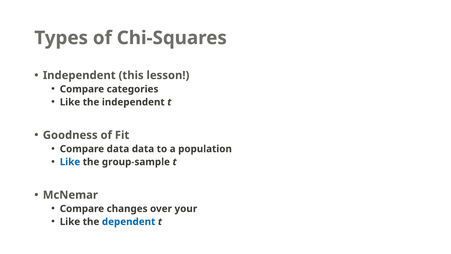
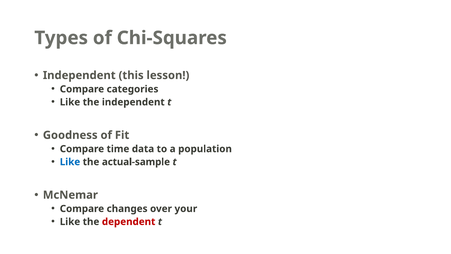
Compare data: data -> time
group-sample: group-sample -> actual-sample
dependent colour: blue -> red
